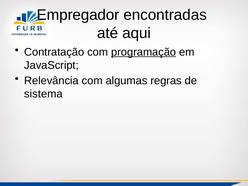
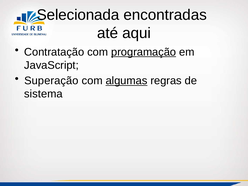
Empregador: Empregador -> Selecionada
Relevância: Relevância -> Superação
algumas underline: none -> present
